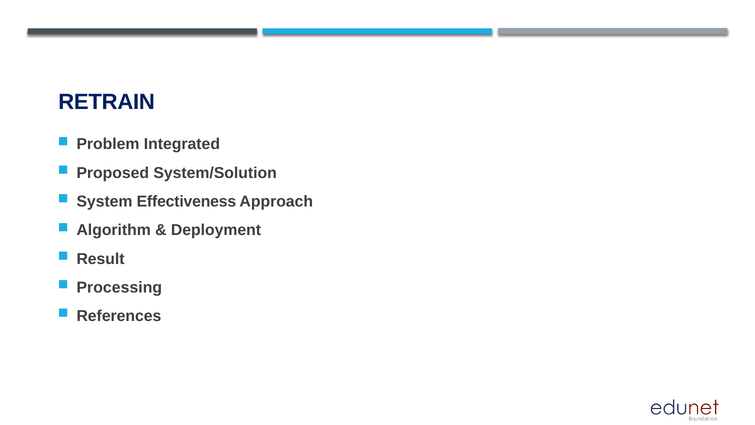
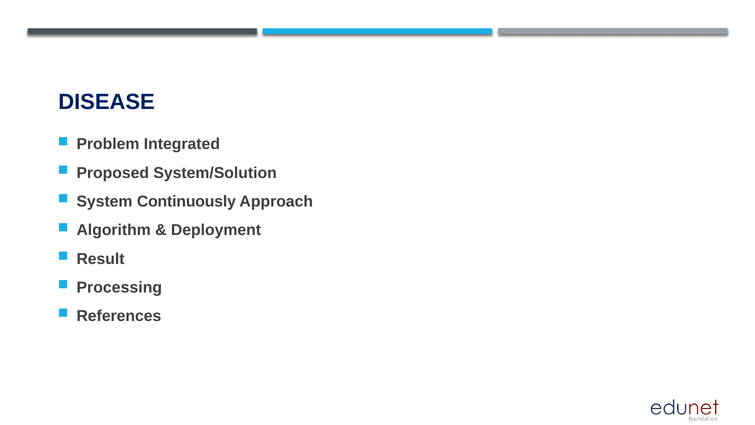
RETRAIN: RETRAIN -> DISEASE
Effectiveness: Effectiveness -> Continuously
